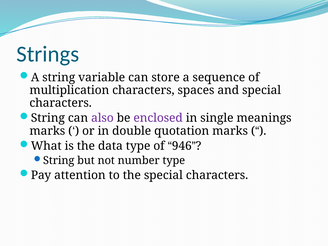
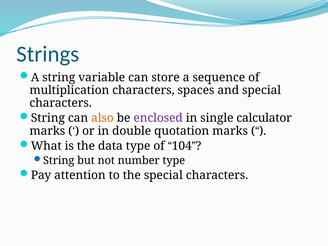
also colour: purple -> orange
meanings: meanings -> calculator
946: 946 -> 104
